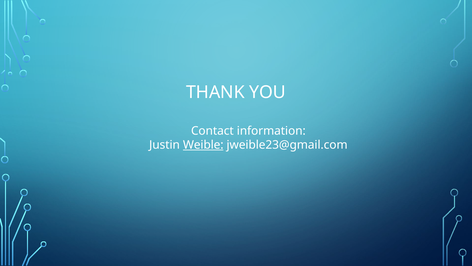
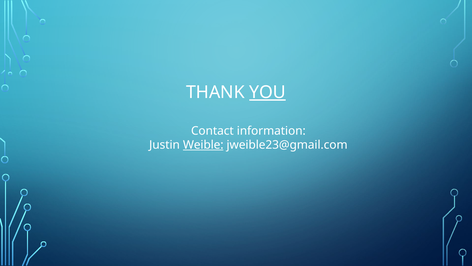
YOU underline: none -> present
